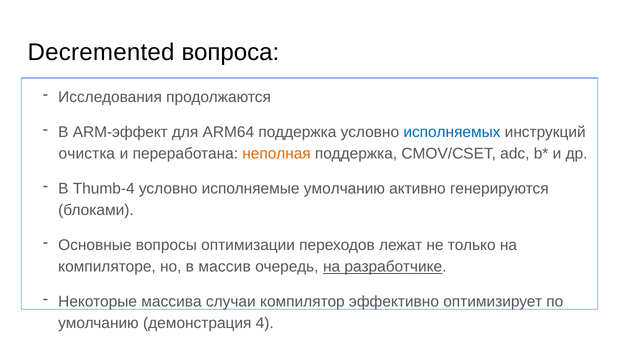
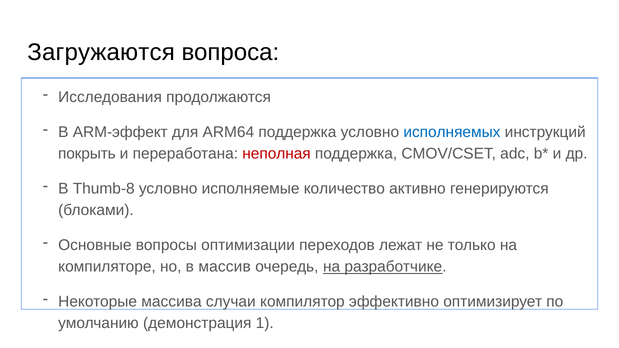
Decremented: Decremented -> Загружаются
очистка: очистка -> покрыть
неполная colour: orange -> red
Thumb-4: Thumb-4 -> Thumb-8
исполняемые умолчанию: умолчанию -> количество
4: 4 -> 1
